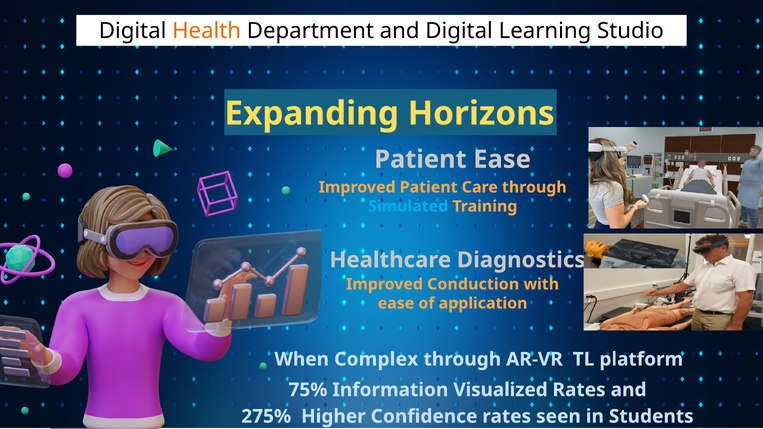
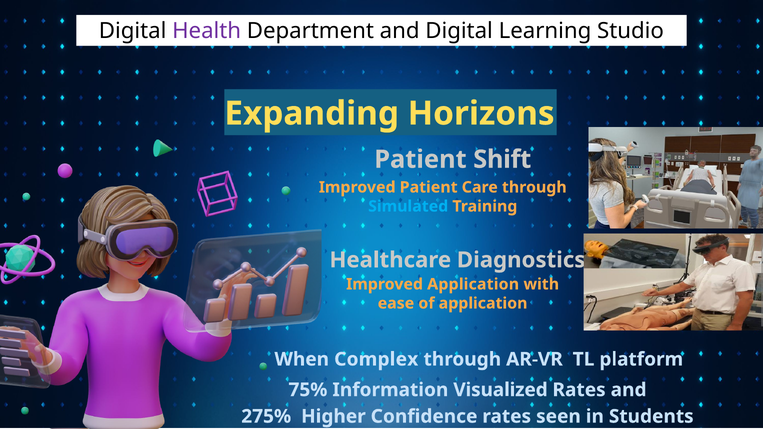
Health colour: orange -> purple
Patient Ease: Ease -> Shift
Improved Conduction: Conduction -> Application
